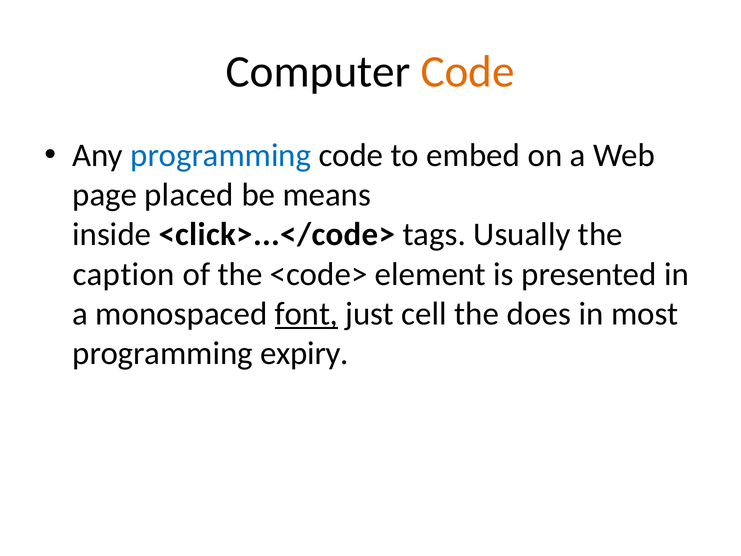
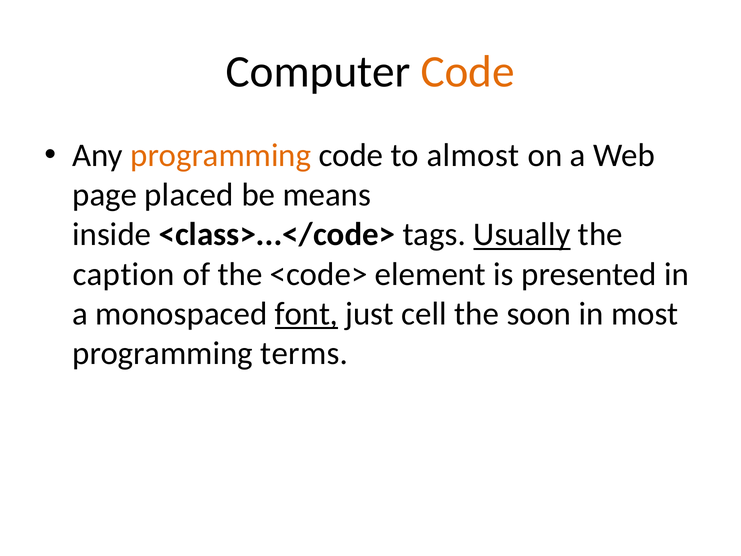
programming at (221, 155) colour: blue -> orange
embed: embed -> almost
<click>...</code>: <click>...</code> -> <class>...</code>
Usually underline: none -> present
does: does -> soon
expiry: expiry -> terms
